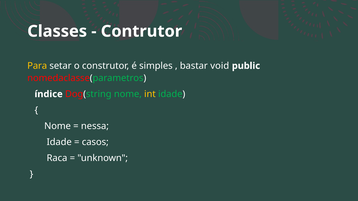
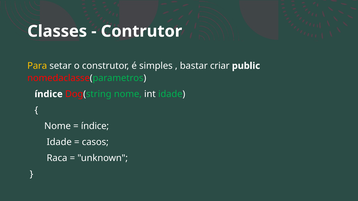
void: void -> criar
int colour: yellow -> white
nessa at (95, 126): nessa -> índice
